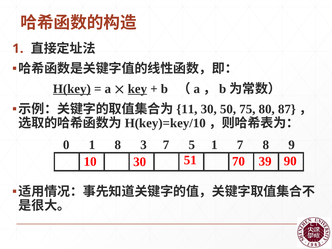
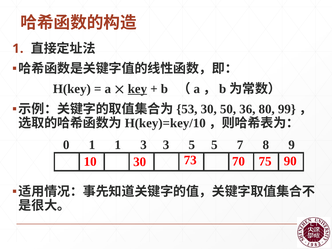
H(key underline: present -> none
11: 11 -> 53
75: 75 -> 36
87: 87 -> 99
1 8: 8 -> 1
3 7: 7 -> 3
5 1: 1 -> 5
51: 51 -> 73
39: 39 -> 75
